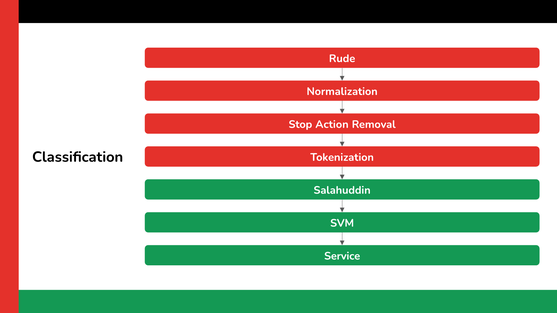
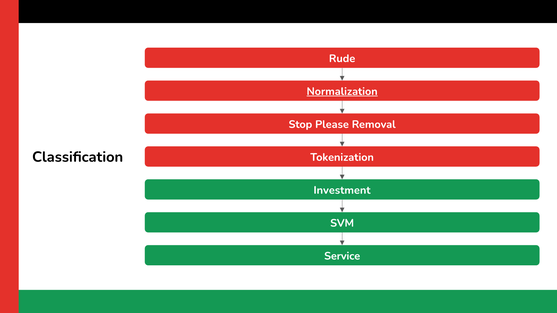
Normalization underline: none -> present
Action: Action -> Please
Salahuddin: Salahuddin -> Investment
